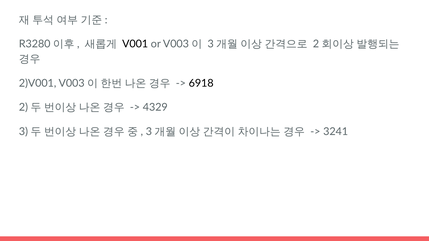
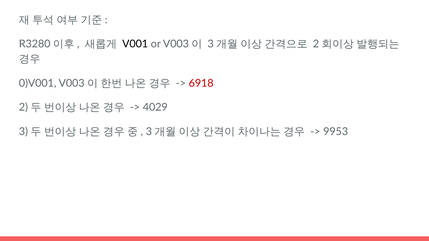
2)V001: 2)V001 -> 0)V001
6918 colour: black -> red
4329: 4329 -> 4029
3241: 3241 -> 9953
